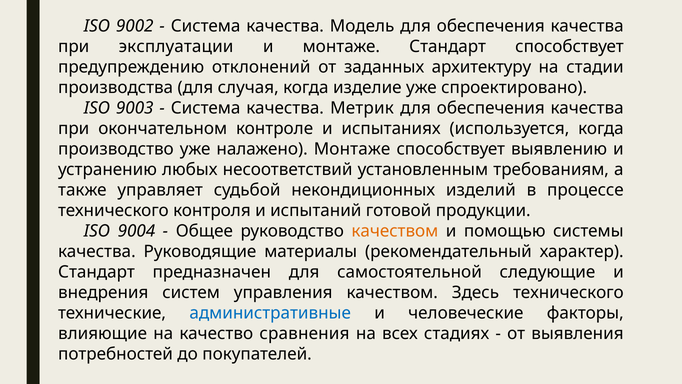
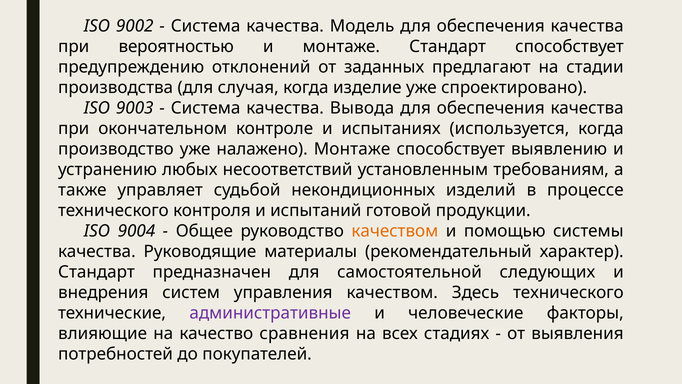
эксплуатации: эксплуатации -> вероятностью
архитектуру: архитектуру -> предлагают
Метрик: Метрик -> Вывода
следующие: следующие -> следующих
административные colour: blue -> purple
